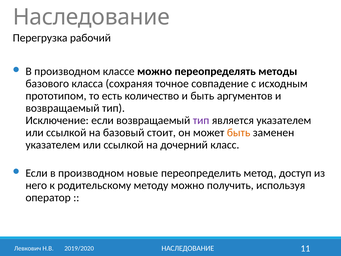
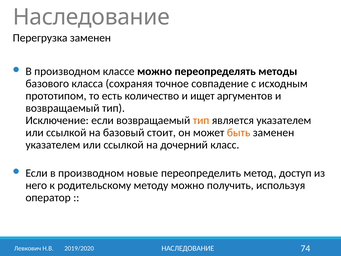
Перегрузка рабочий: рабочий -> заменен
и быть: быть -> ищет
тип at (201, 120) colour: purple -> orange
11: 11 -> 74
